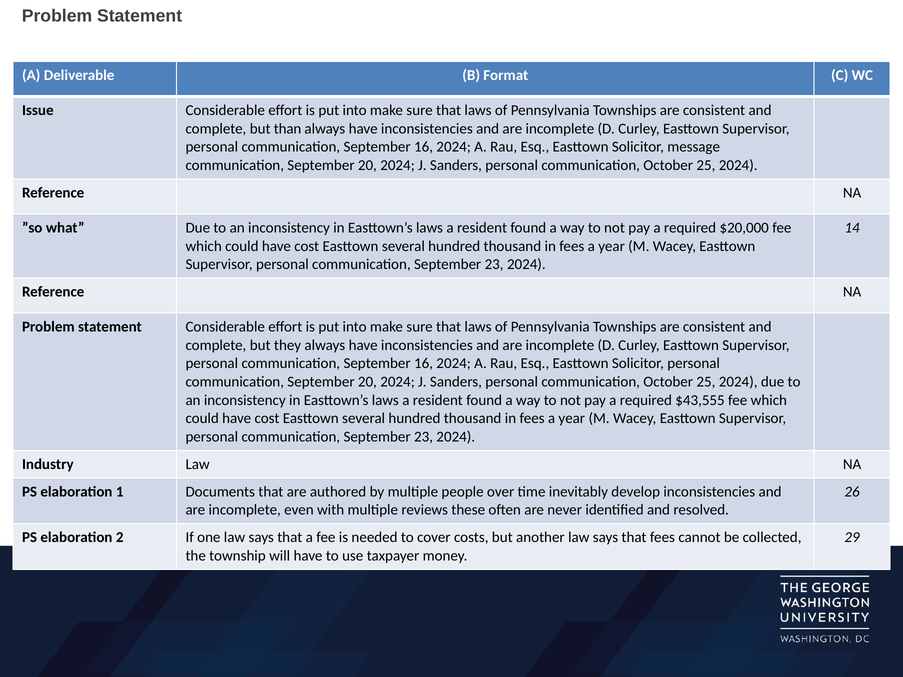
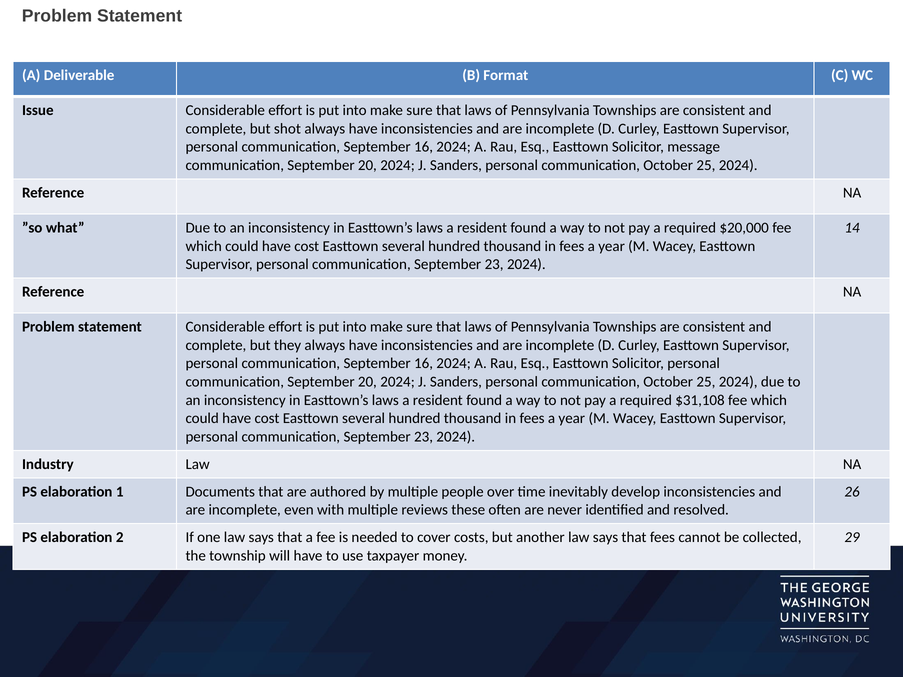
than: than -> shot
$43,555: $43,555 -> $31,108
